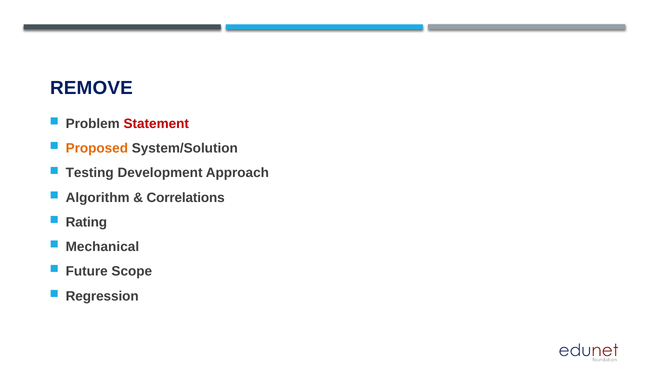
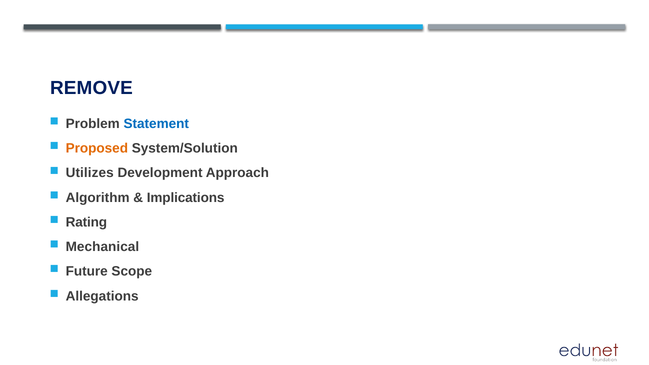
Statement colour: red -> blue
Testing: Testing -> Utilizes
Correlations: Correlations -> Implications
Regression: Regression -> Allegations
